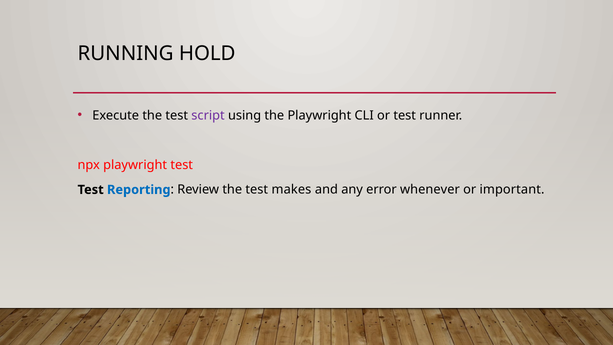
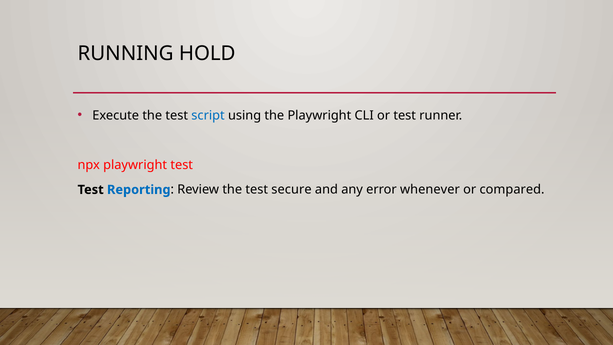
script colour: purple -> blue
makes: makes -> secure
important: important -> compared
